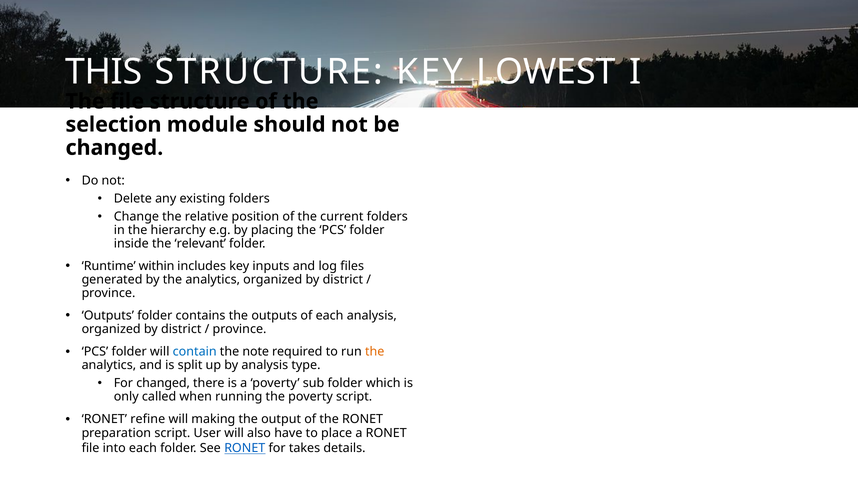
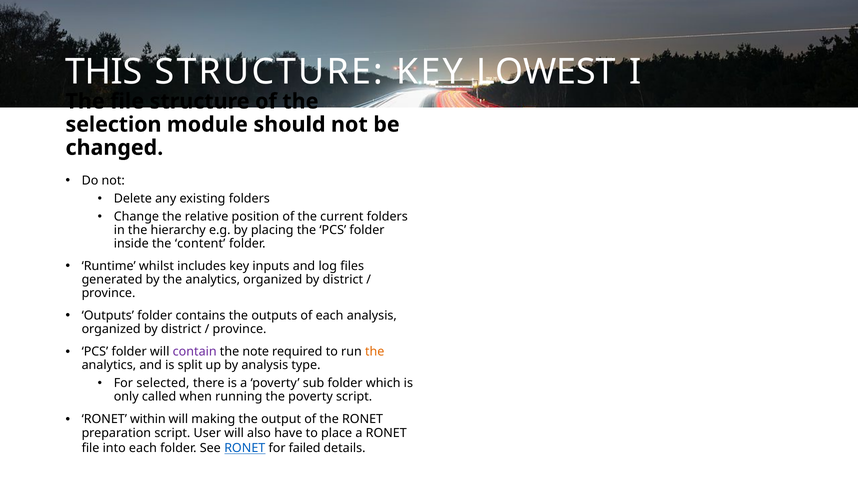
relevant: relevant -> content
within: within -> whilst
contain colour: blue -> purple
For changed: changed -> selected
refine: refine -> within
takes: takes -> failed
